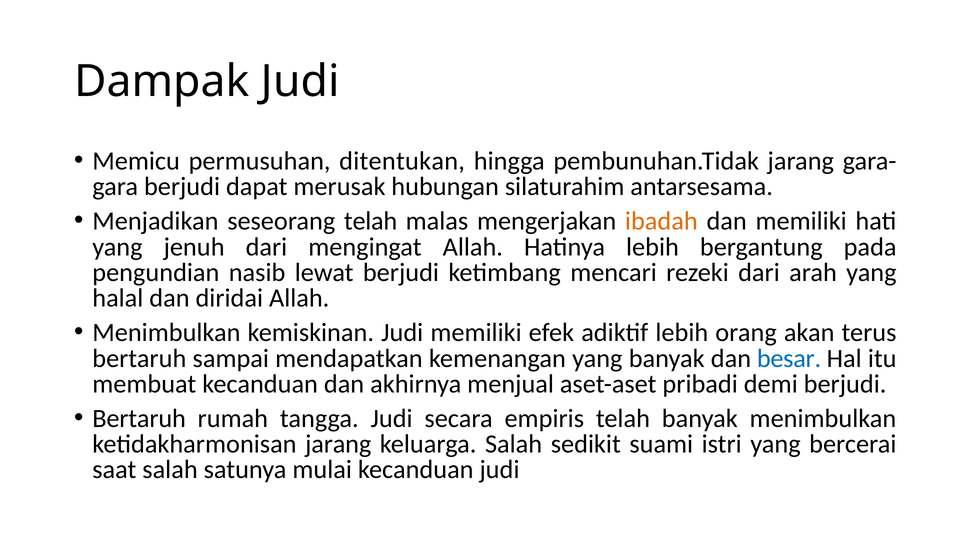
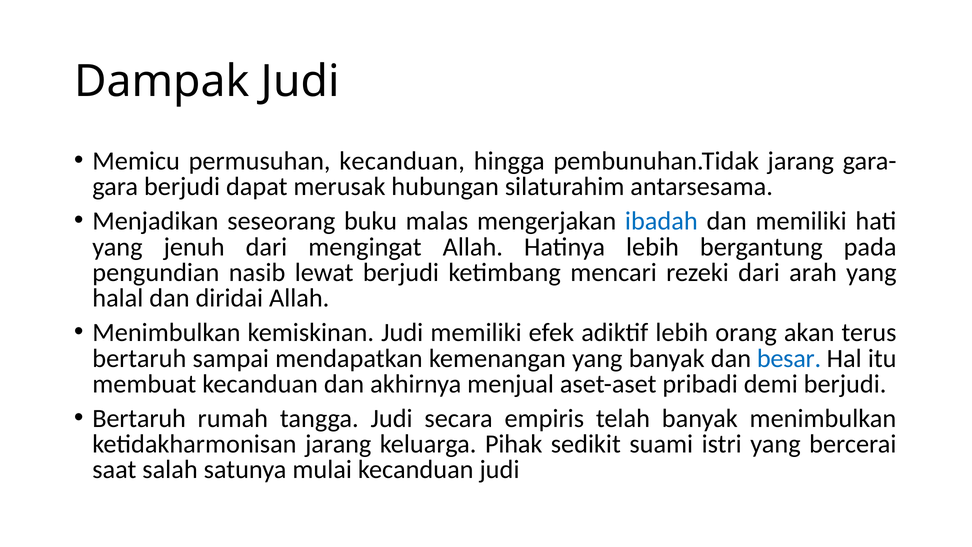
permusuhan ditentukan: ditentukan -> kecanduan
seseorang telah: telah -> buku
ibadah colour: orange -> blue
keluarga Salah: Salah -> Pihak
